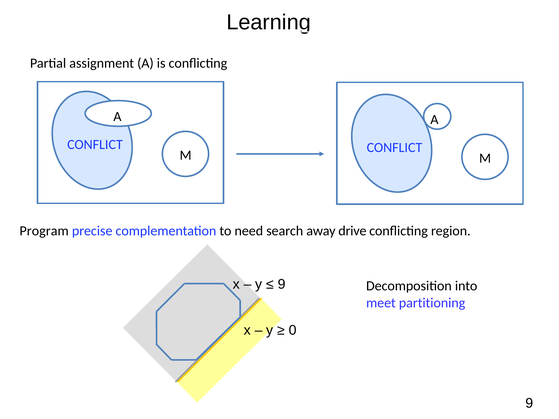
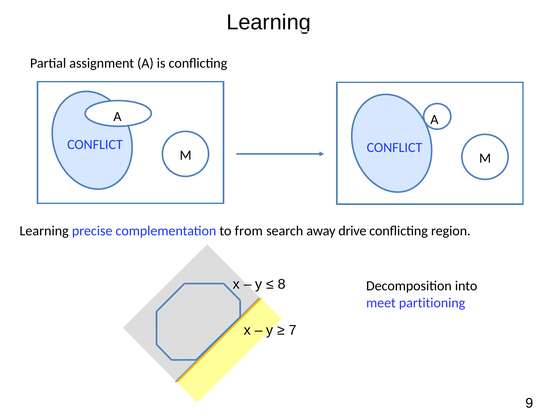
Program at (44, 231): Program -> Learning
need: need -> from
9 at (282, 284): 9 -> 8
0: 0 -> 7
